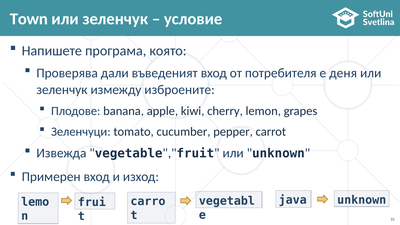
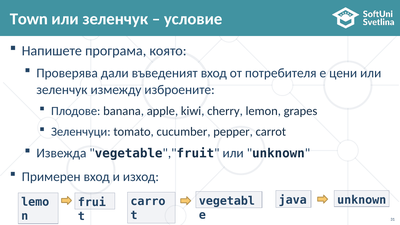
деня: деня -> цени
